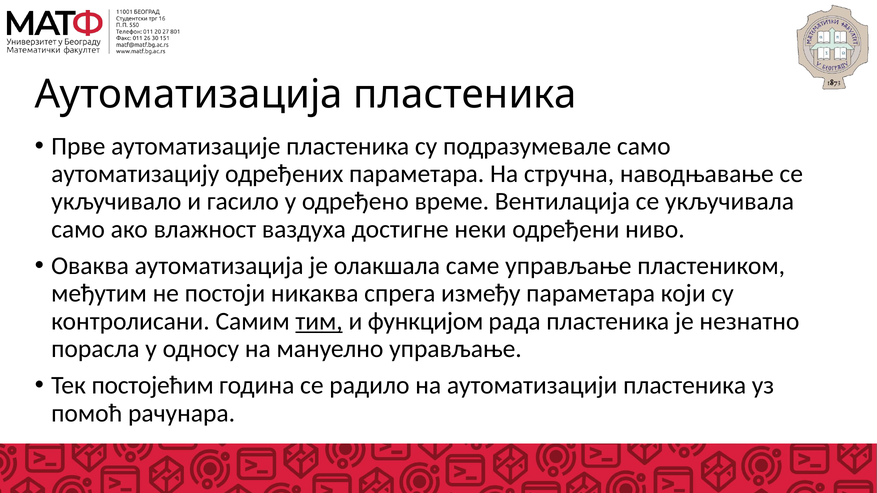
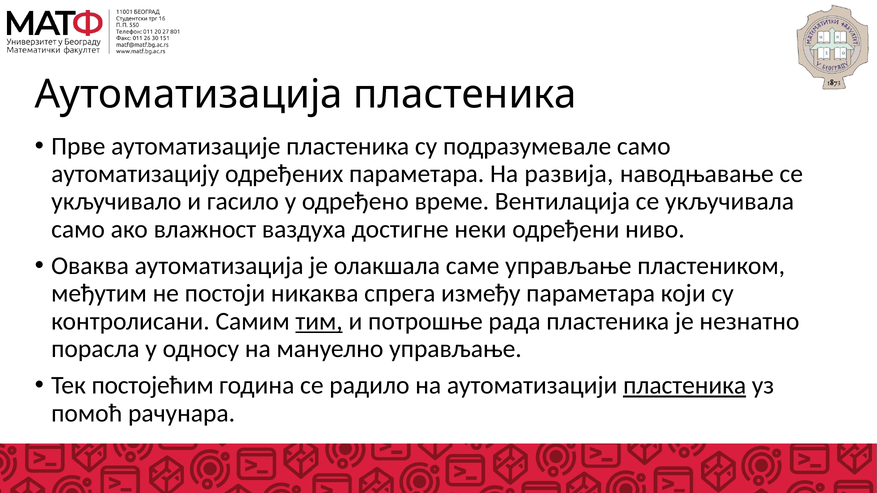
стручна: стручна -> развија
функцијом: функцијом -> потрошње
пластеника at (685, 386) underline: none -> present
